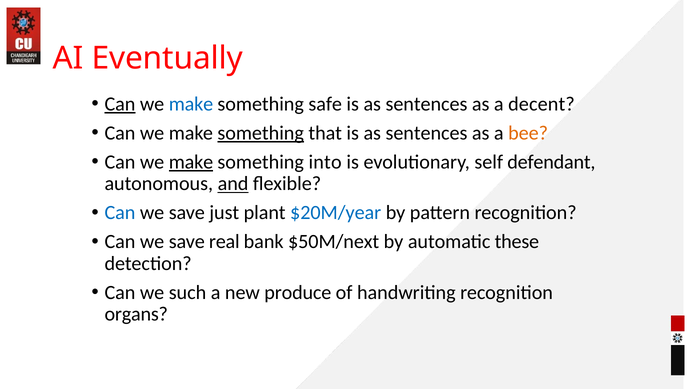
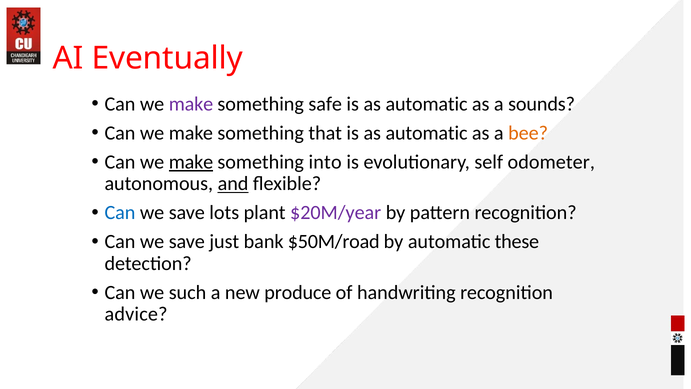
Can at (120, 104) underline: present -> none
make at (191, 104) colour: blue -> purple
sentences at (426, 104): sentences -> automatic
decent: decent -> sounds
something at (261, 133) underline: present -> none
that is as sentences: sentences -> automatic
defendant: defendant -> odometer
just: just -> lots
$20M/year colour: blue -> purple
real: real -> just
$50M/next: $50M/next -> $50M/road
organs: organs -> advice
